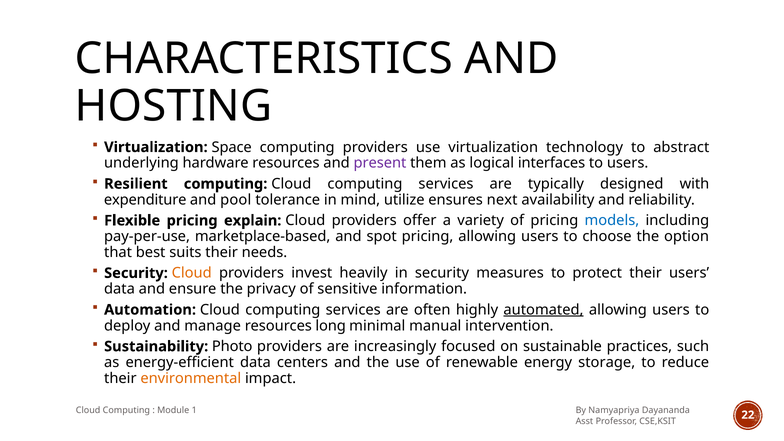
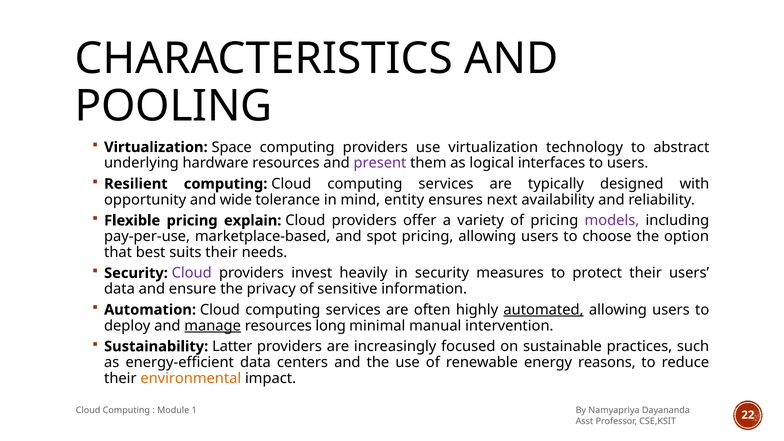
HOSTING: HOSTING -> POOLING
expenditure: expenditure -> opportunity
pool: pool -> wide
utilize: utilize -> entity
models colour: blue -> purple
Cloud at (192, 273) colour: orange -> purple
manage underline: none -> present
Photo: Photo -> Latter
storage: storage -> reasons
